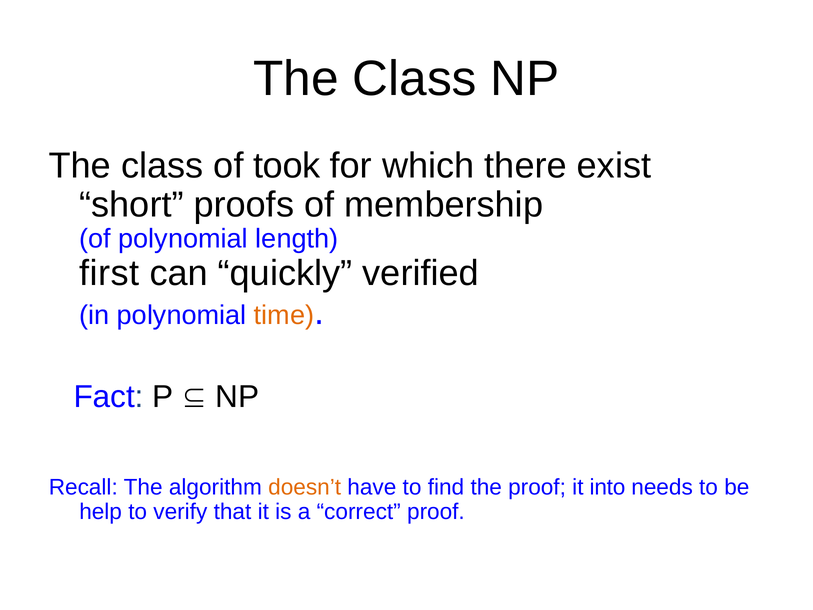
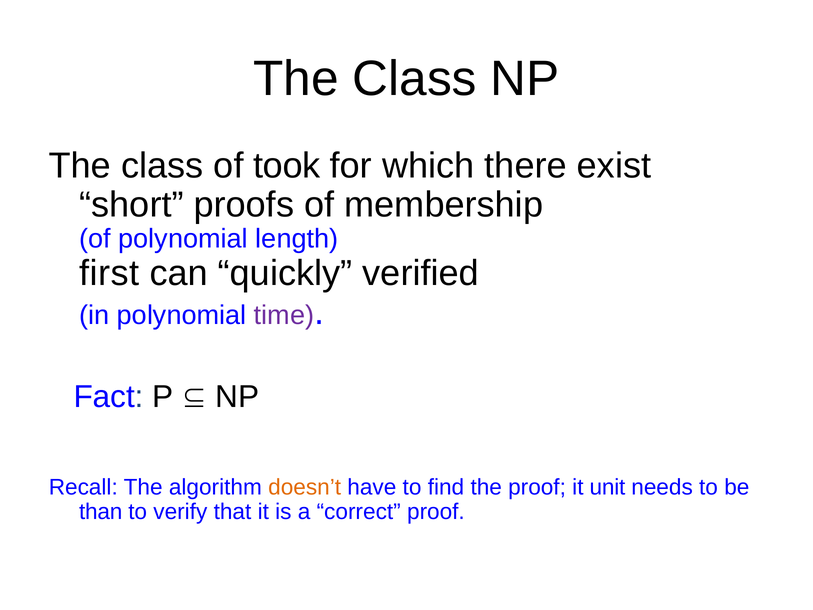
time colour: orange -> purple
into: into -> unit
help: help -> than
